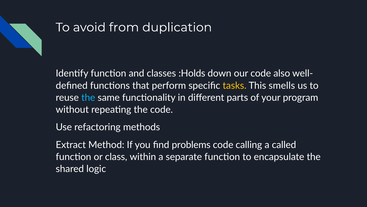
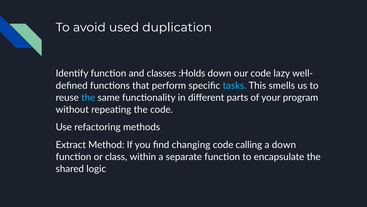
from: from -> used
also: also -> lazy
tasks colour: yellow -> light blue
problems: problems -> changing
a called: called -> down
